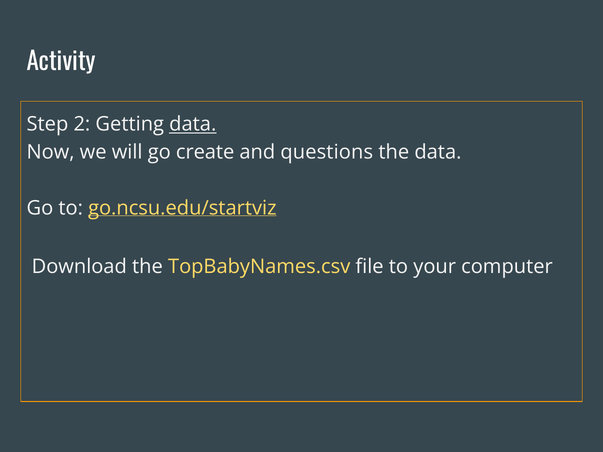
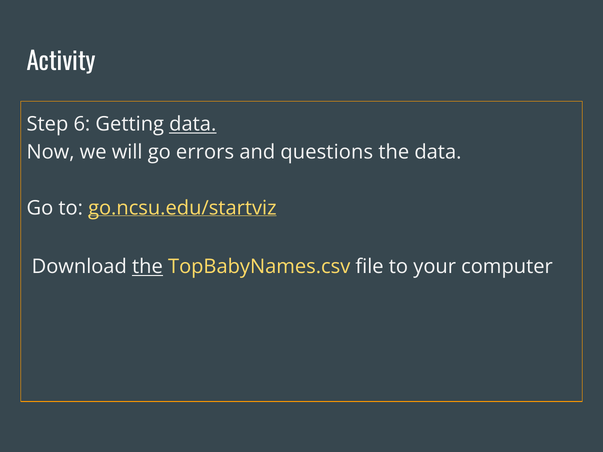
2: 2 -> 6
create: create -> errors
the at (147, 267) underline: none -> present
